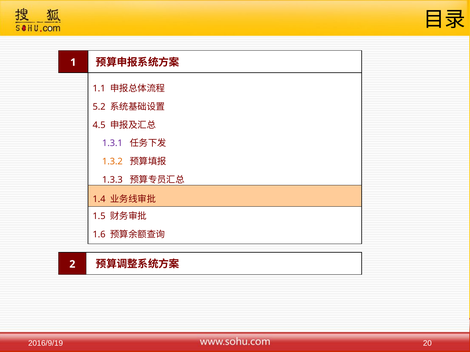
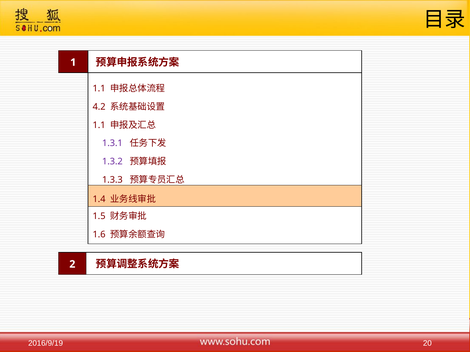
5.2: 5.2 -> 4.2
4.5 at (99, 125): 4.5 -> 1.1
1.3.2 colour: orange -> purple
